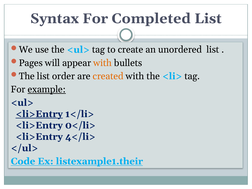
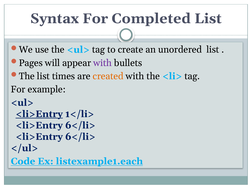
with at (103, 63) colour: orange -> purple
order: order -> times
example underline: present -> none
0</li> at (80, 125): 0</li> -> 6</li>
4</li> at (80, 137): 4</li> -> 6</li>
listexample1.their: listexample1.their -> listexample1.each
